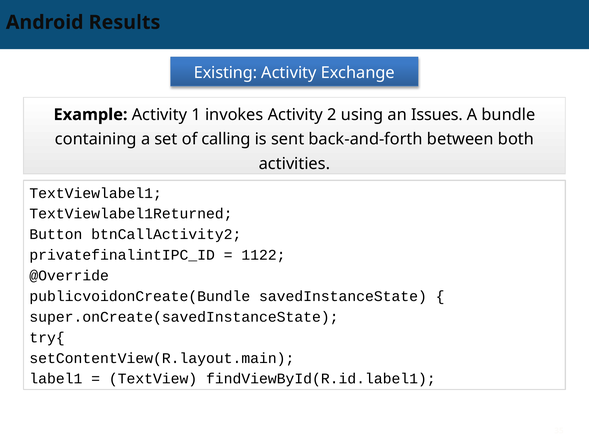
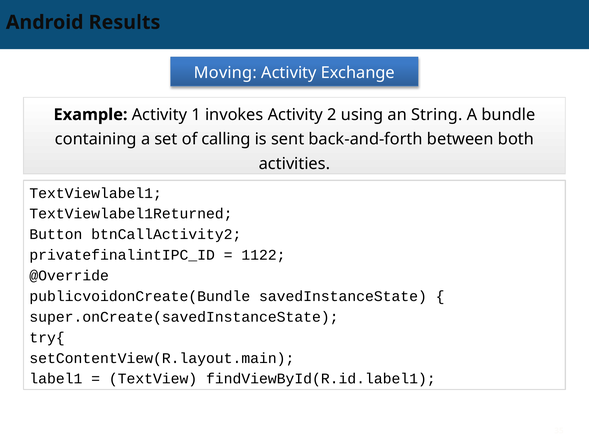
Existing: Existing -> Moving
Issues: Issues -> String
